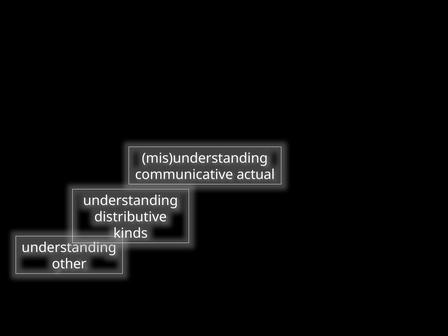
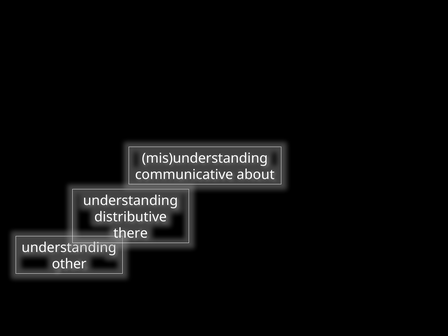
actual: actual -> about
kinds: kinds -> there
